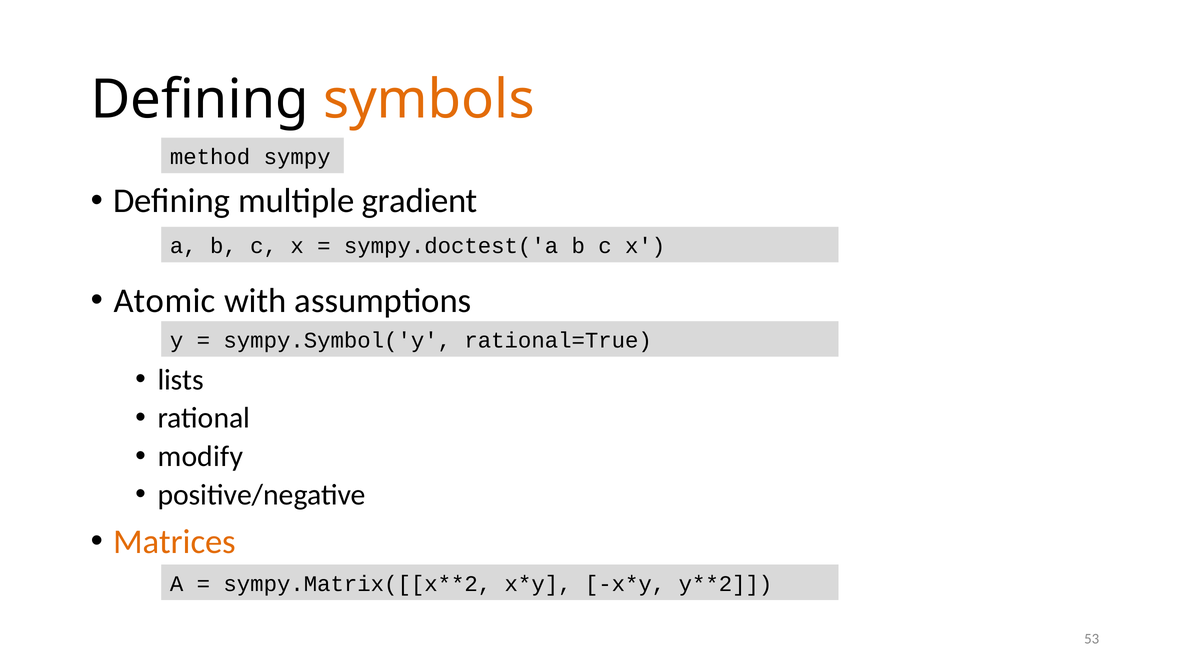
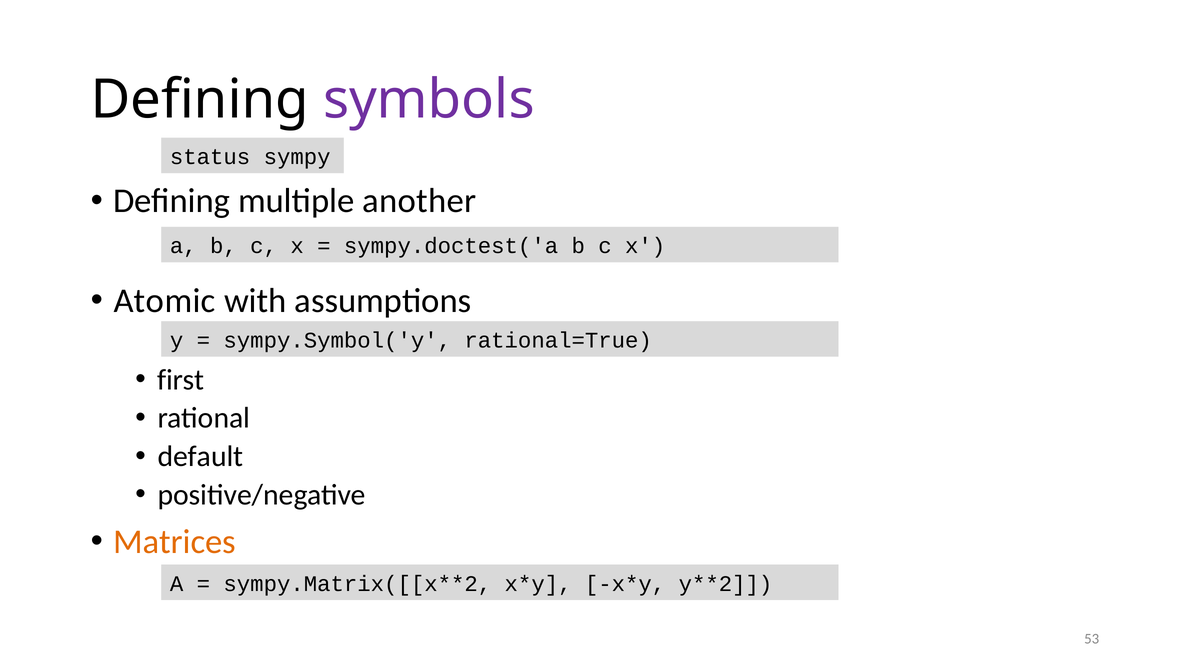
symbols colour: orange -> purple
method: method -> status
gradient: gradient -> another
lists: lists -> first
modify: modify -> default
